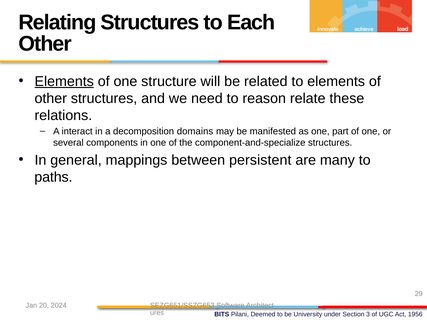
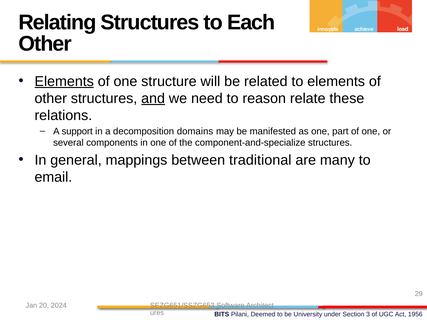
and underline: none -> present
interact: interact -> support
persistent: persistent -> traditional
paths: paths -> email
